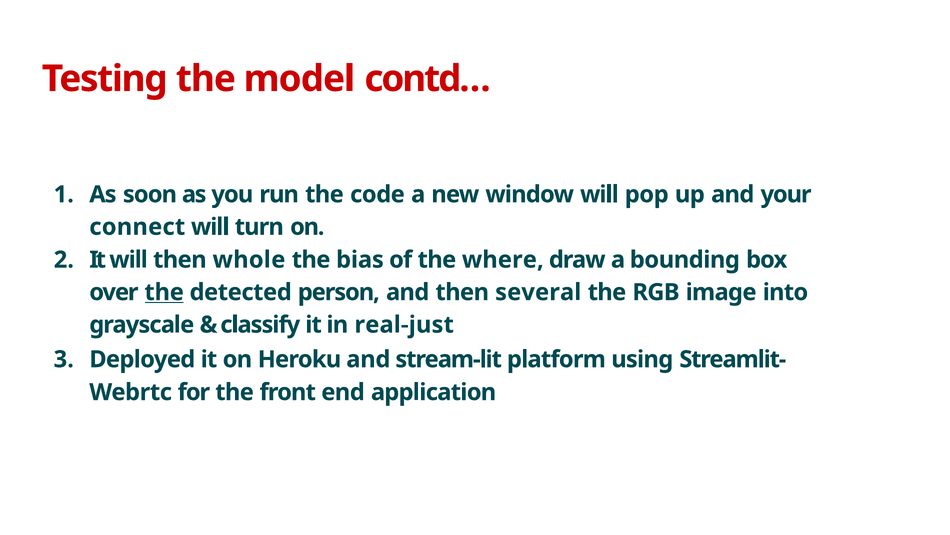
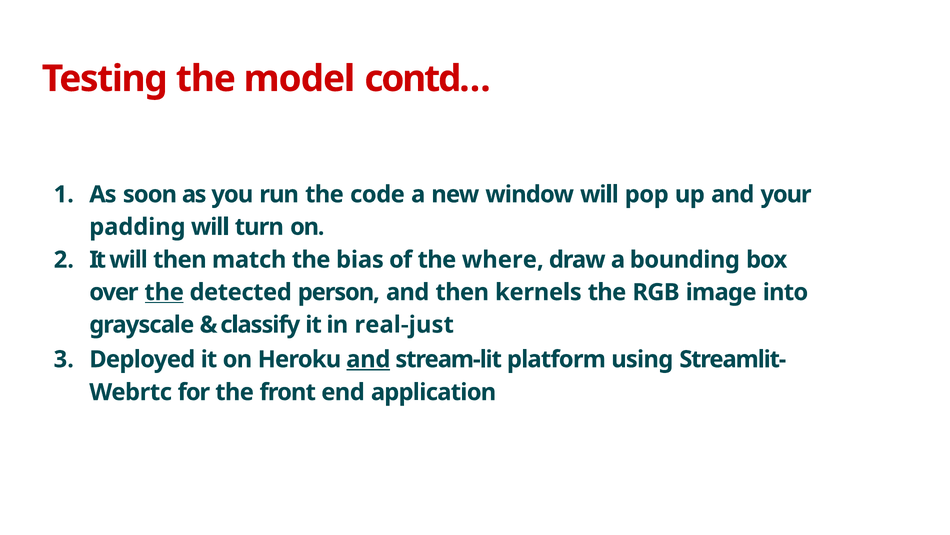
connect: connect -> padding
whole: whole -> match
several: several -> kernels
and at (368, 359) underline: none -> present
